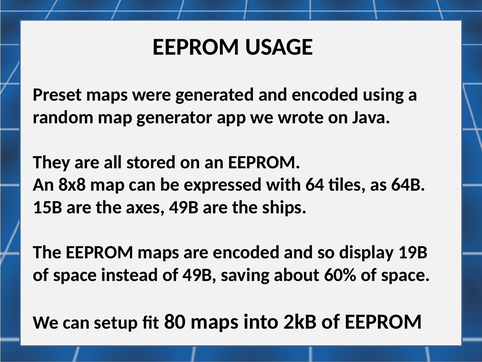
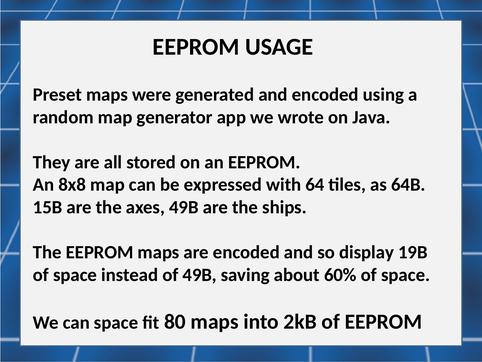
can setup: setup -> space
